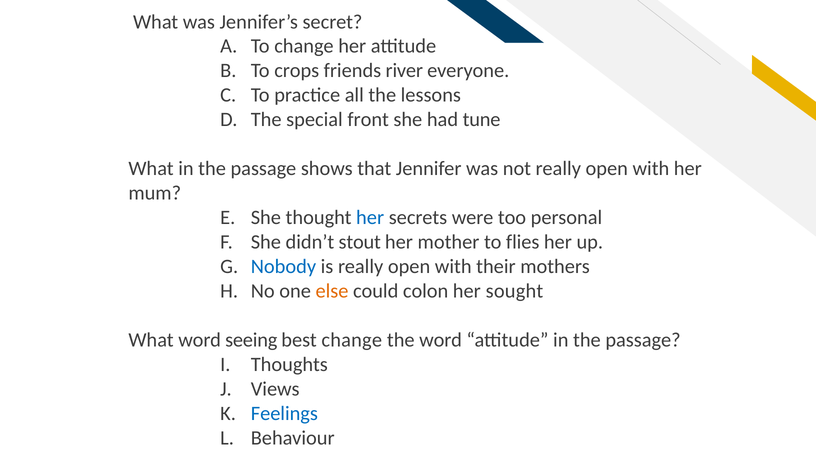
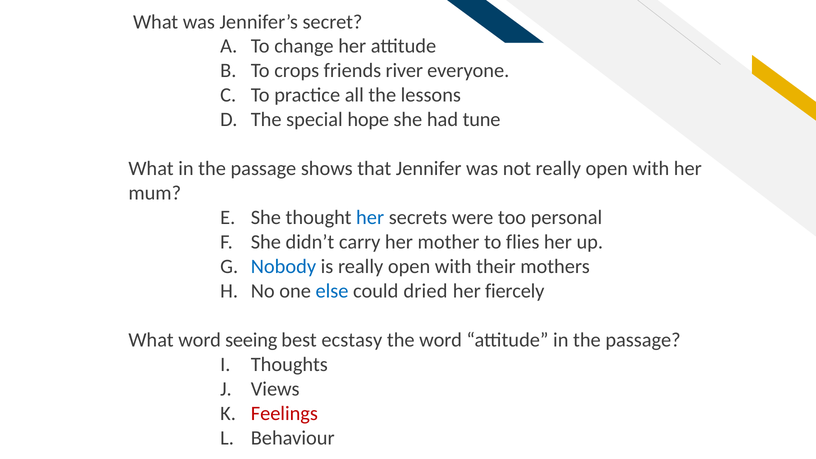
front: front -> hope
stout: stout -> carry
else colour: orange -> blue
colon: colon -> dried
sought: sought -> fiercely
best change: change -> ecstasy
Feelings colour: blue -> red
